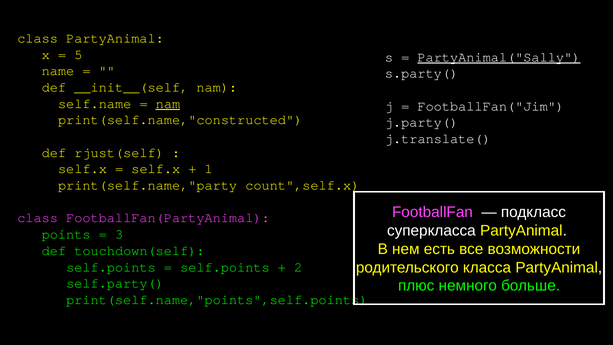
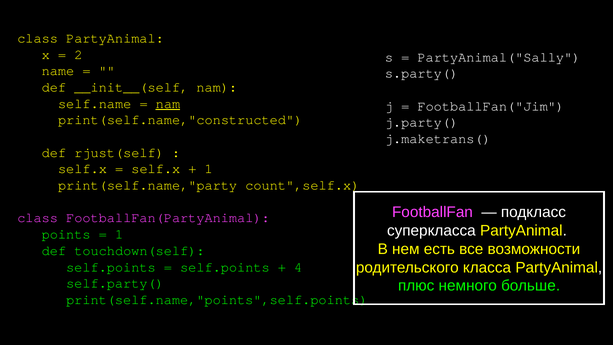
5: 5 -> 2
PartyAnimal("Sally underline: present -> none
j.translate(: j.translate( -> j.maketrans(
3 at (119, 234): 3 -> 1
2: 2 -> 4
